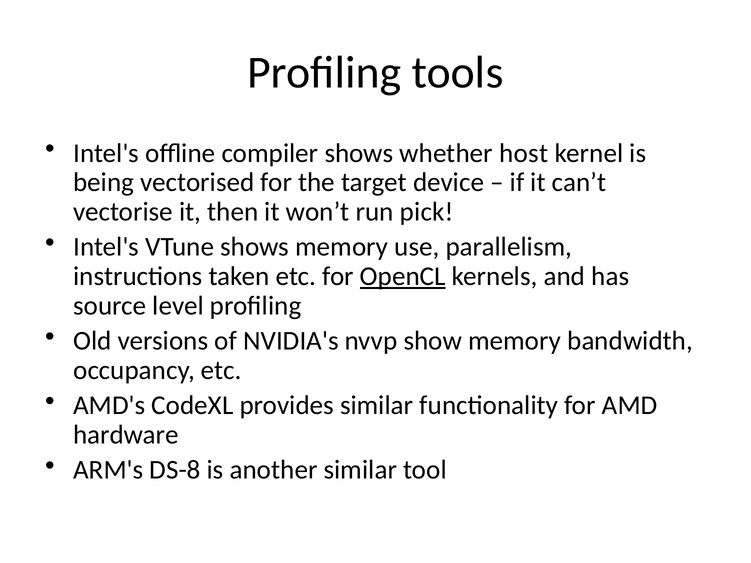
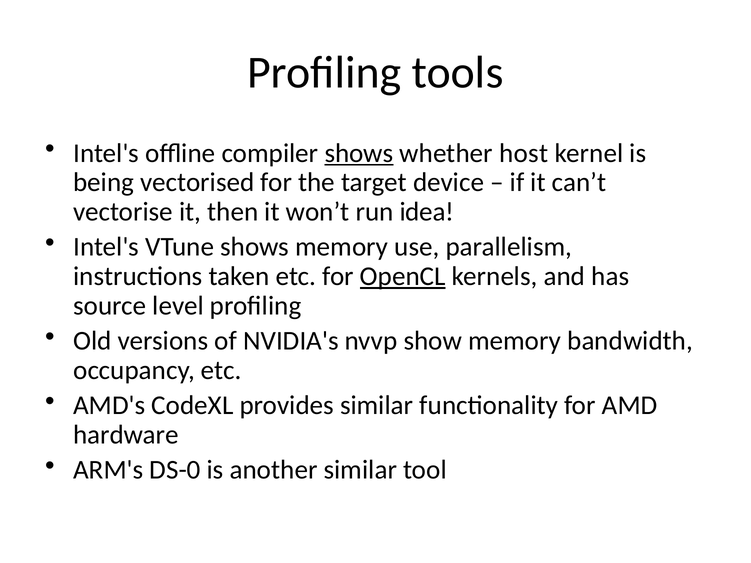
shows at (359, 153) underline: none -> present
pick: pick -> idea
DS-8: DS-8 -> DS-0
